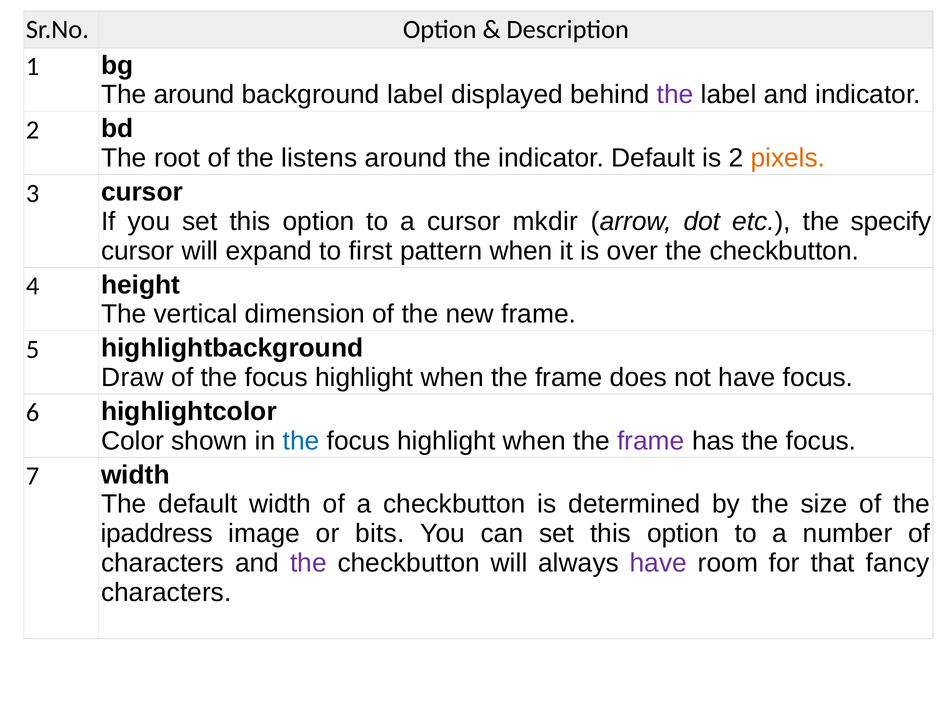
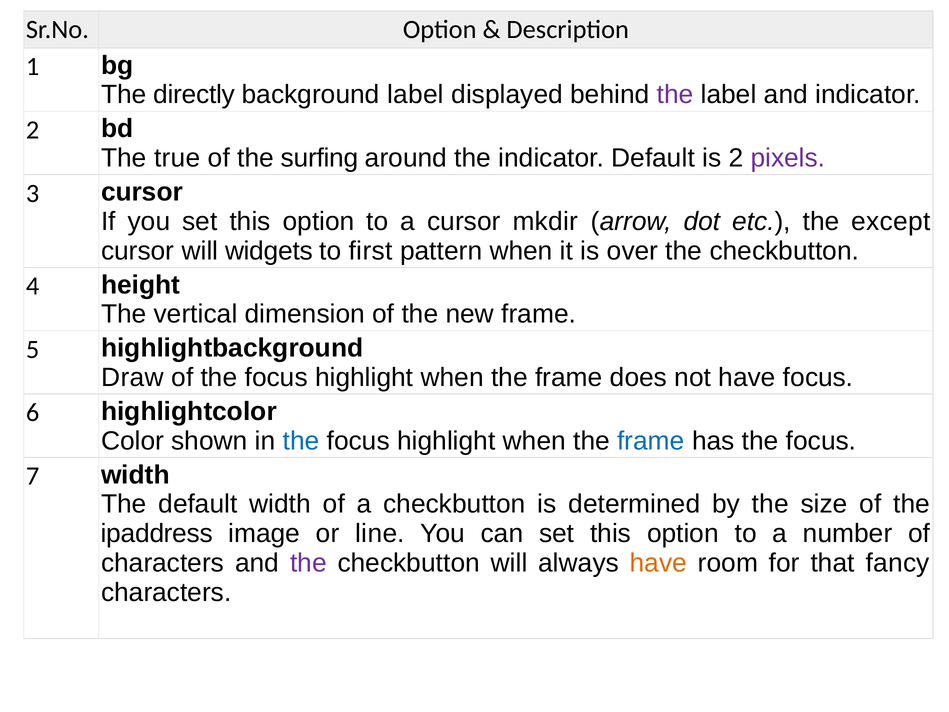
The around: around -> directly
root: root -> true
listens: listens -> surfing
pixels colour: orange -> purple
specify: specify -> except
expand: expand -> widgets
frame at (651, 441) colour: purple -> blue
bits: bits -> line
have at (658, 563) colour: purple -> orange
